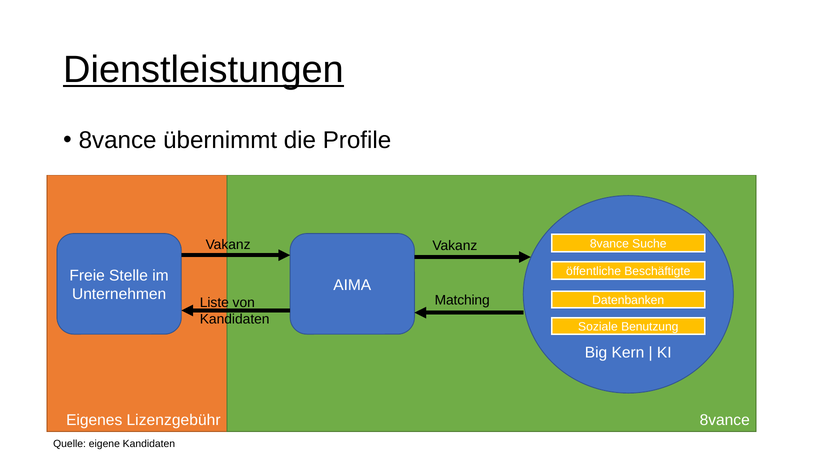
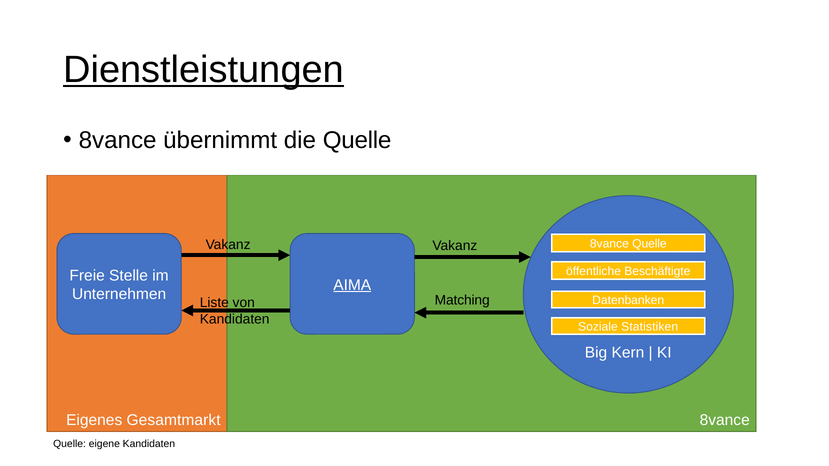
die Profile: Profile -> Quelle
8vance Suche: Suche -> Quelle
AIMA underline: none -> present
Benutzung: Benutzung -> Statistiken
Lizenzgebühr: Lizenzgebühr -> Gesamtmarkt
